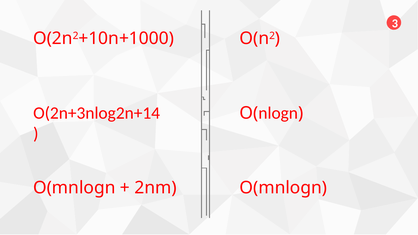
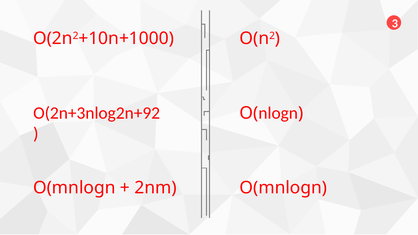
O(2n+3nlog2n+14: O(2n+3nlog2n+14 -> O(2n+3nlog2n+92
